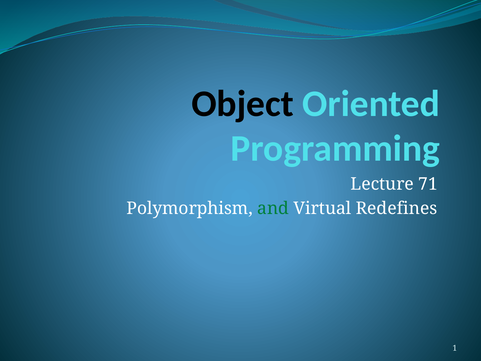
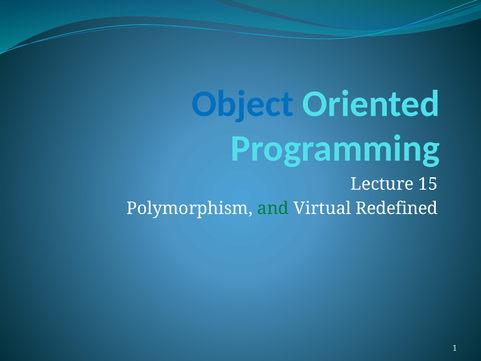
Object colour: black -> blue
71: 71 -> 15
Redefines: Redefines -> Redefined
